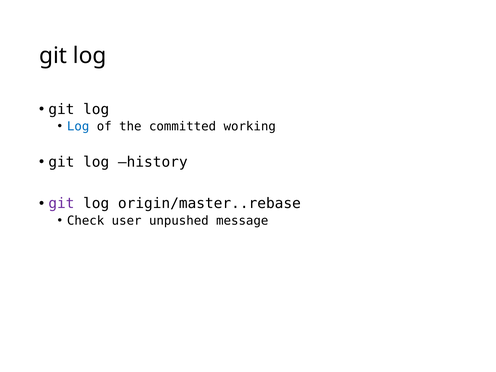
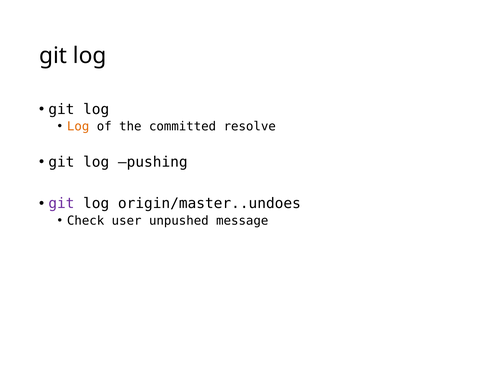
Log at (78, 126) colour: blue -> orange
working: working -> resolve
history: history -> pushing
origin/master..rebase: origin/master..rebase -> origin/master..undoes
